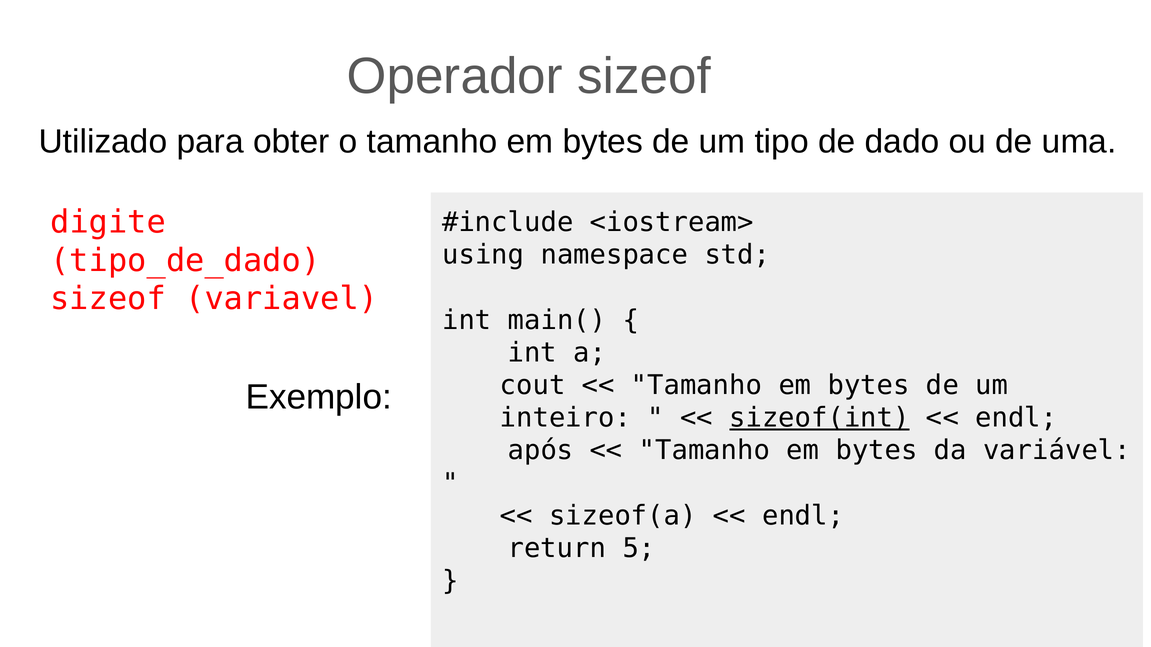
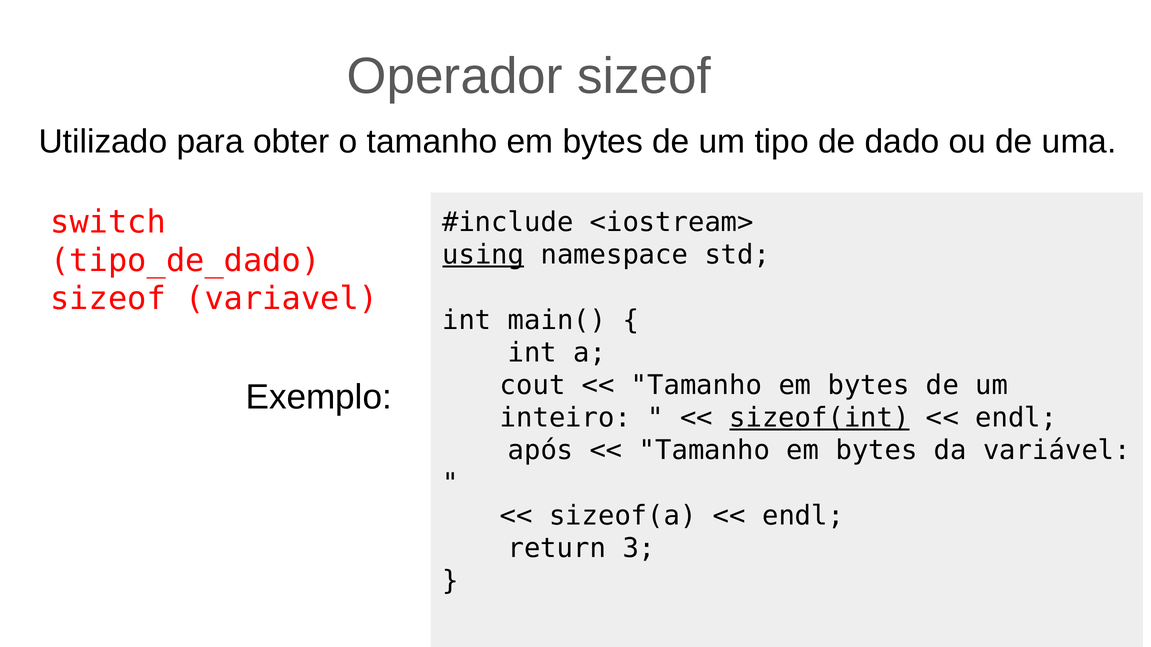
digite: digite -> switch
using underline: none -> present
5: 5 -> 3
